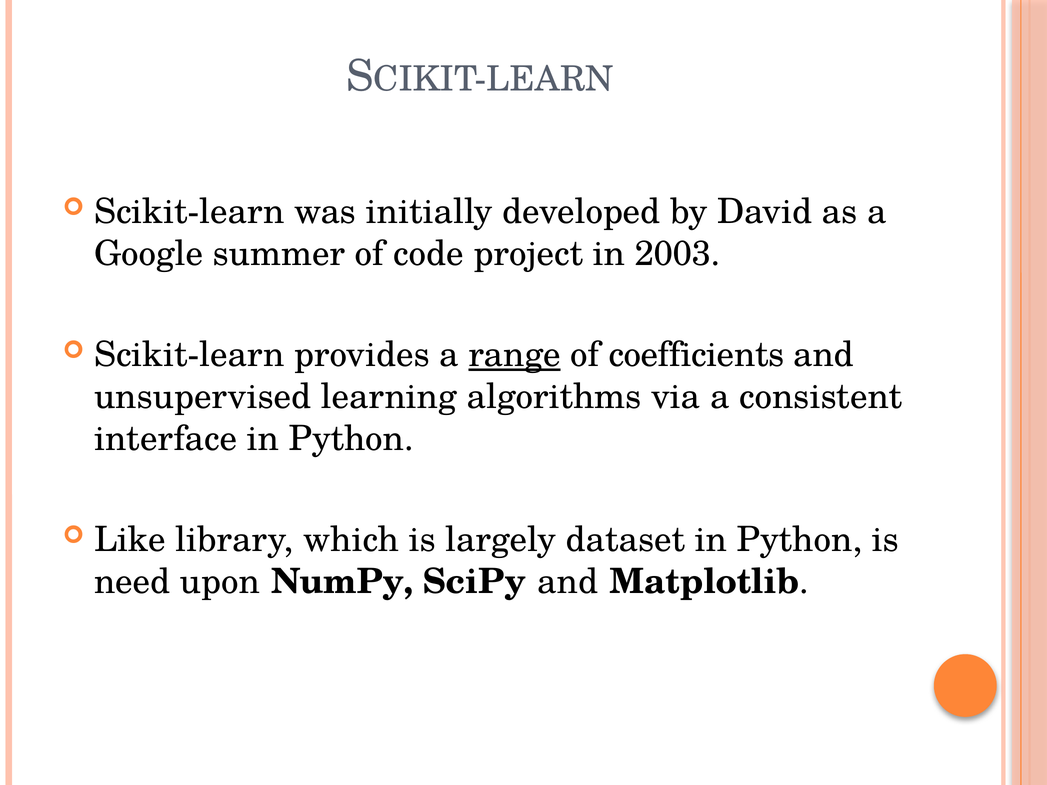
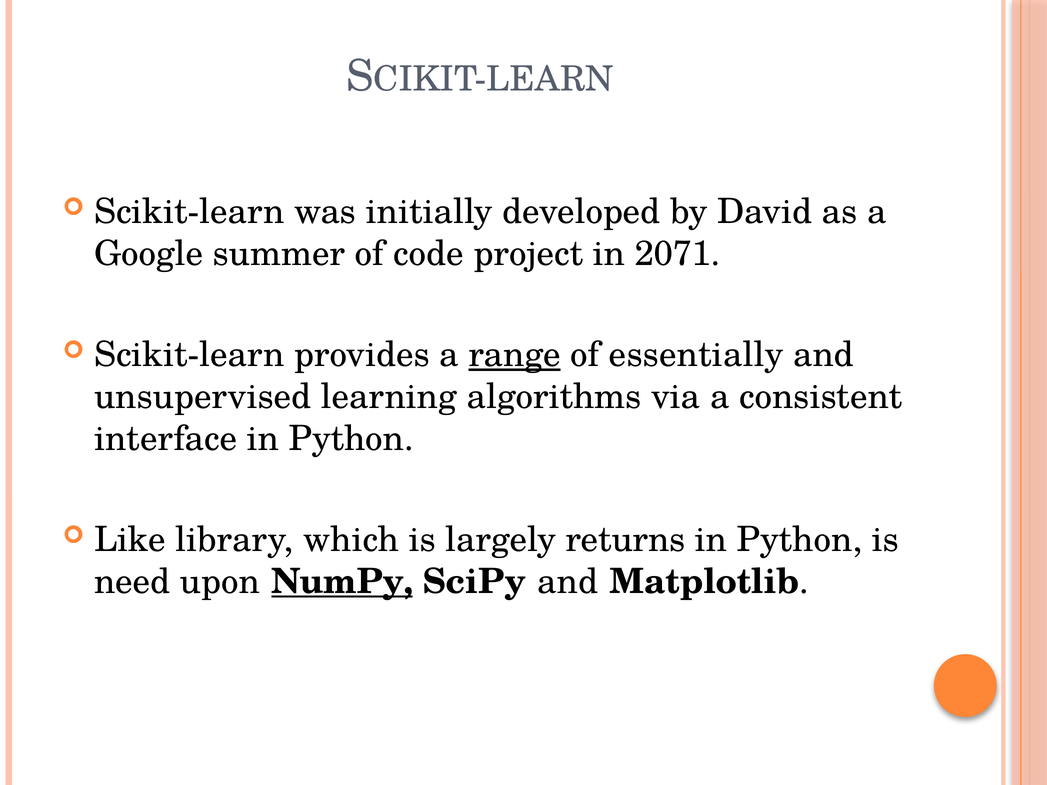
2003: 2003 -> 2071
coefficients: coefficients -> essentially
dataset: dataset -> returns
NumPy underline: none -> present
